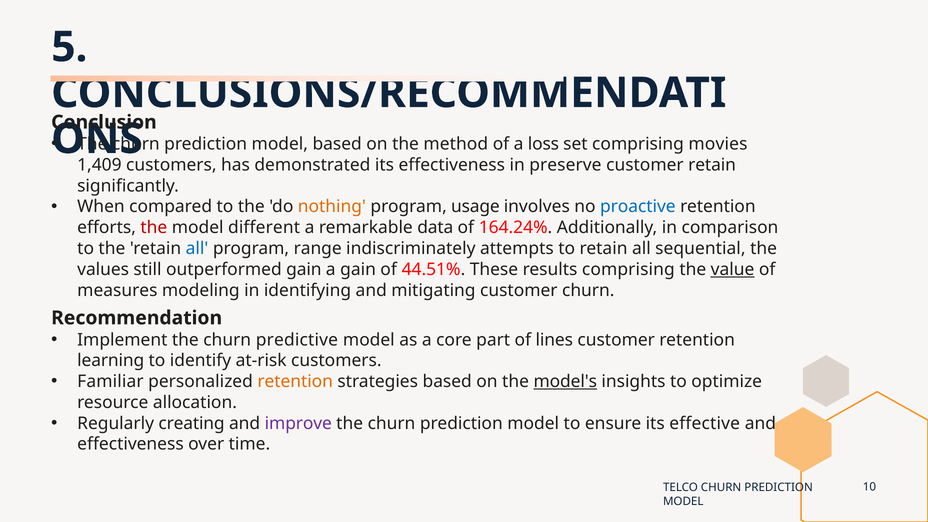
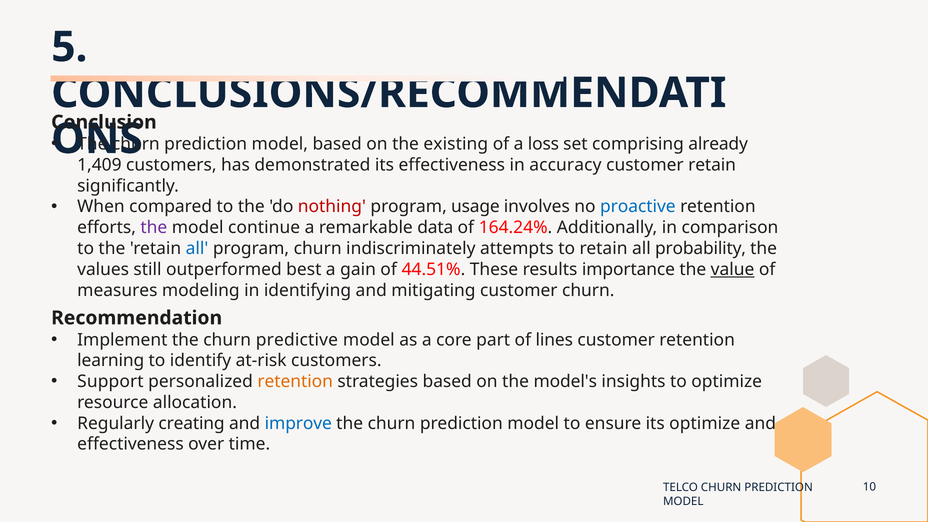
method: method -> existing
movies: movies -> already
preserve: preserve -> accuracy
nothing colour: orange -> red
the at (154, 228) colour: red -> purple
different: different -> continue
program range: range -> churn
sequential: sequential -> probability
outperformed gain: gain -> best
results comprising: comprising -> importance
Familiar: Familiar -> Support
model's underline: present -> none
improve colour: purple -> blue
its effective: effective -> optimize
